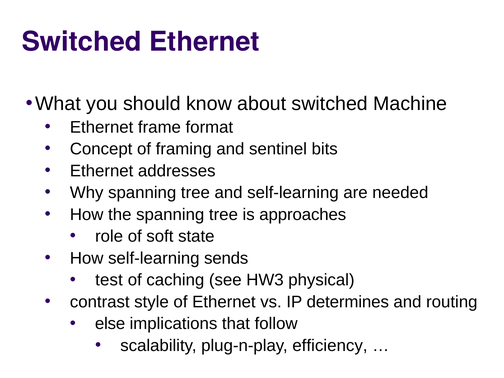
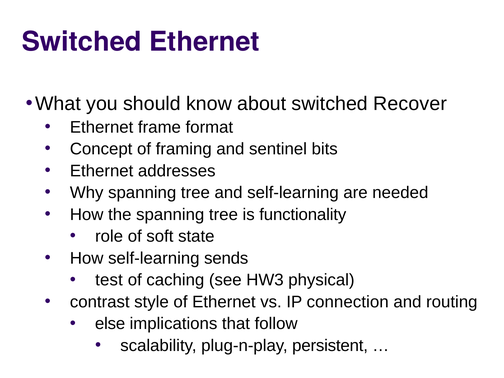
Machine: Machine -> Recover
approaches: approaches -> functionality
determines: determines -> connection
efficiency: efficiency -> persistent
